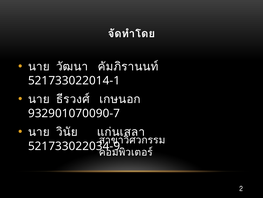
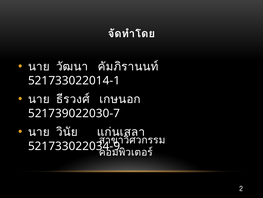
932901070090-7: 932901070090-7 -> 521739022030-7
